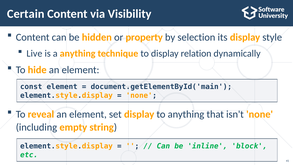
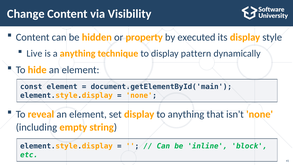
Certain: Certain -> Change
selection: selection -> executed
relation: relation -> pattern
